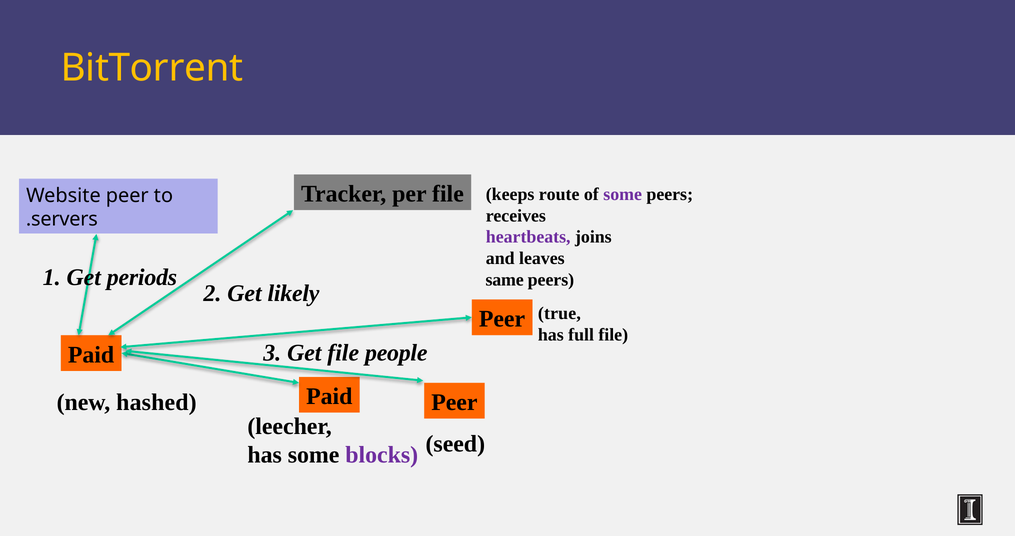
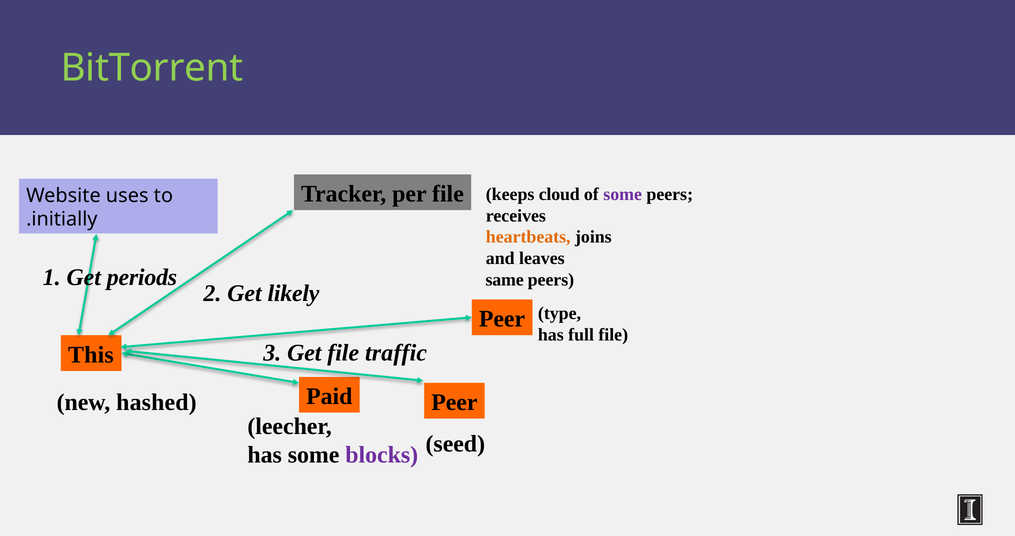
BitTorrent colour: yellow -> light green
route: route -> cloud
Website peer: peer -> uses
.servers: .servers -> .initially
heartbeats colour: purple -> orange
true: true -> type
people: people -> traffic
Paid at (91, 355): Paid -> This
